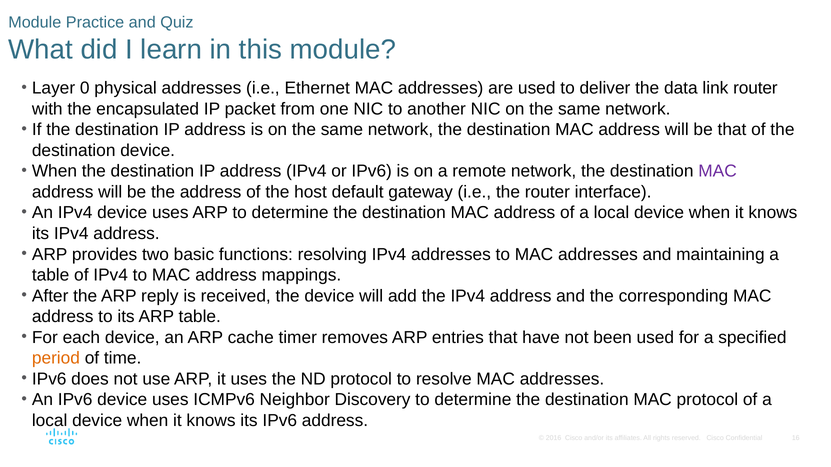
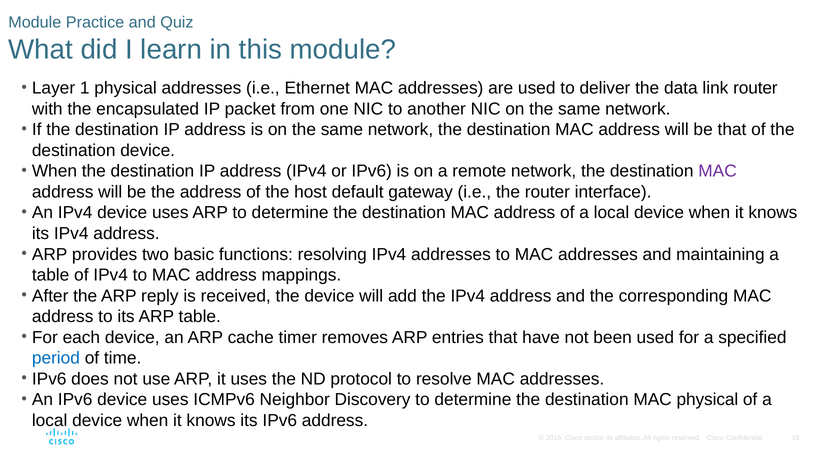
0: 0 -> 1
period colour: orange -> blue
MAC protocol: protocol -> physical
